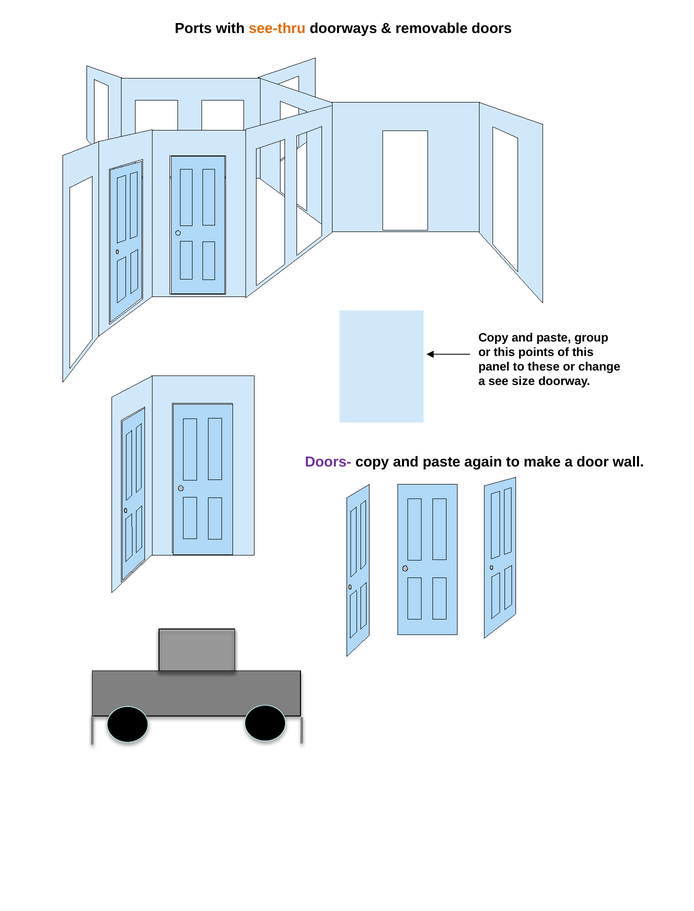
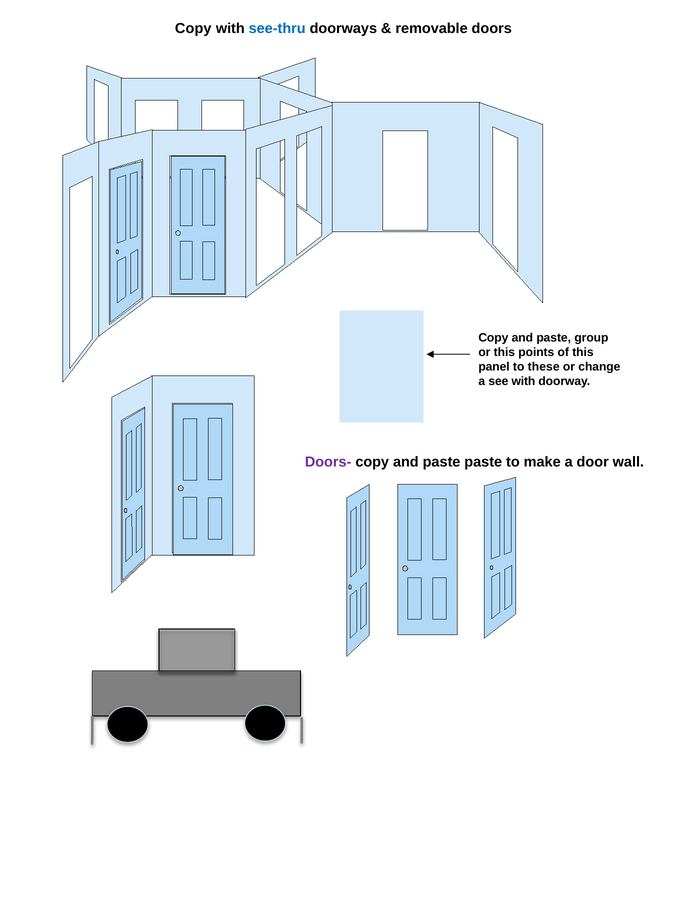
Ports at (193, 28): Ports -> Copy
see-thru colour: orange -> blue
see size: size -> with
paste again: again -> paste
